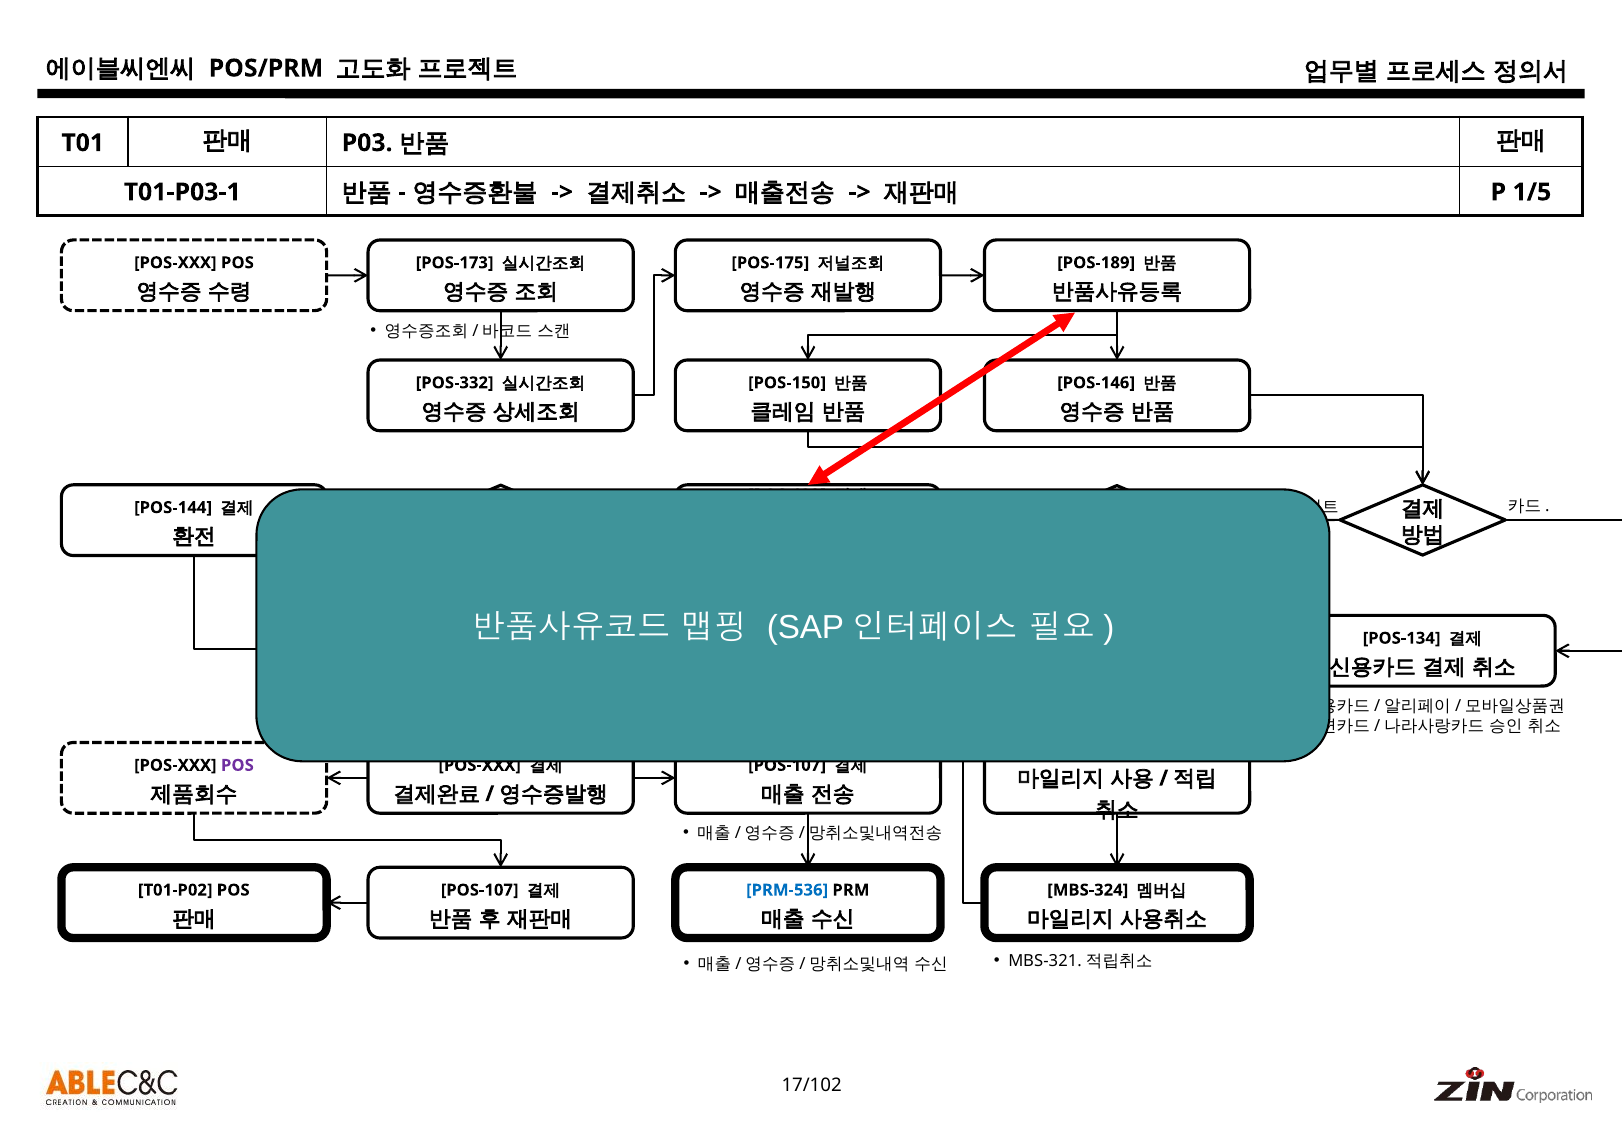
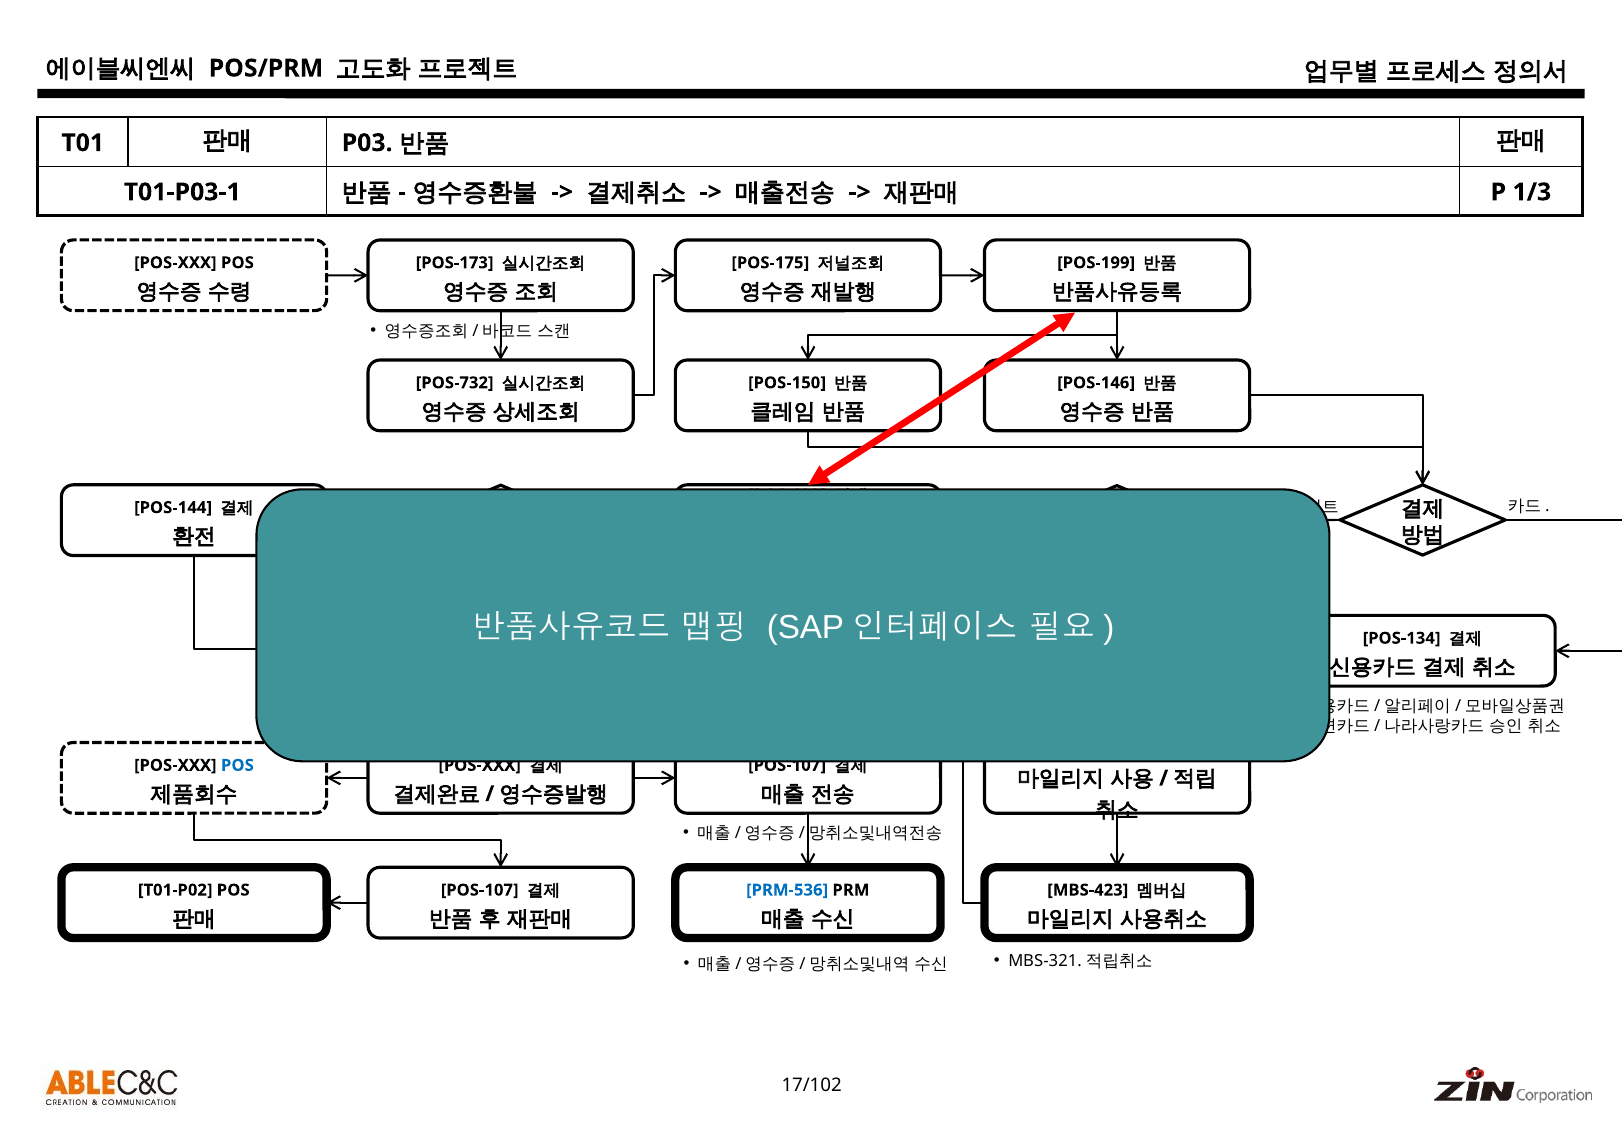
1/5: 1/5 -> 1/3
POS-189: POS-189 -> POS-199
POS-332: POS-332 -> POS-732
POS at (237, 765) colour: purple -> blue
MBS-324: MBS-324 -> MBS-423
